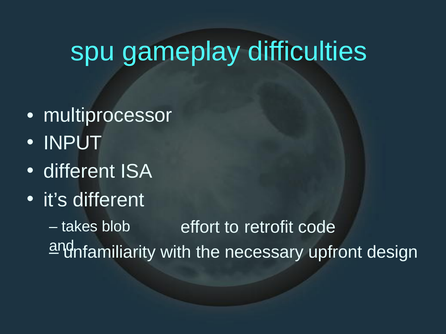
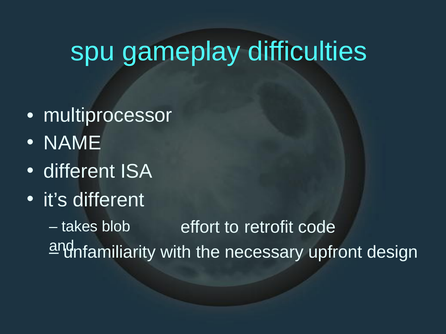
INPUT: INPUT -> NAME
